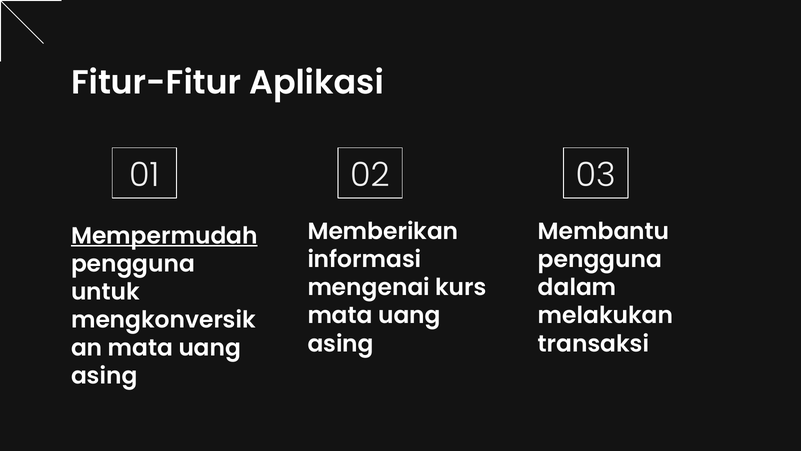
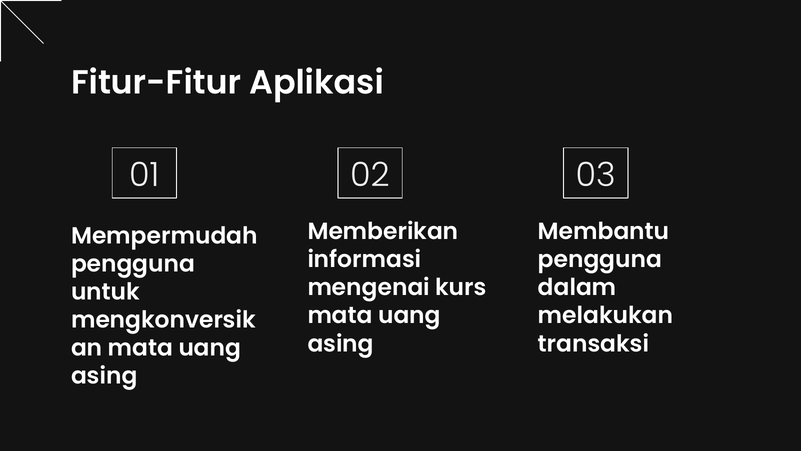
Mempermudah underline: present -> none
